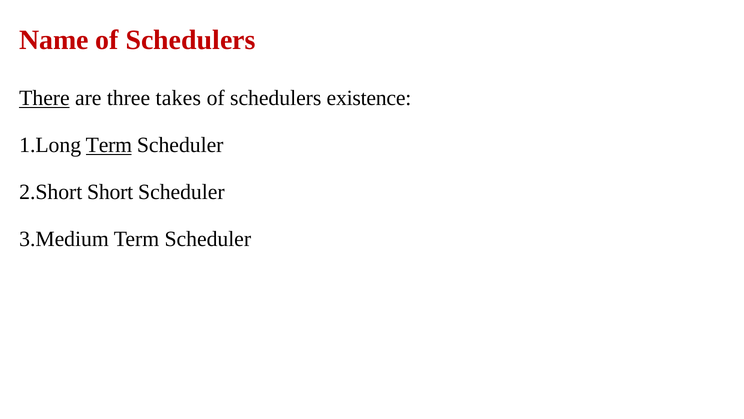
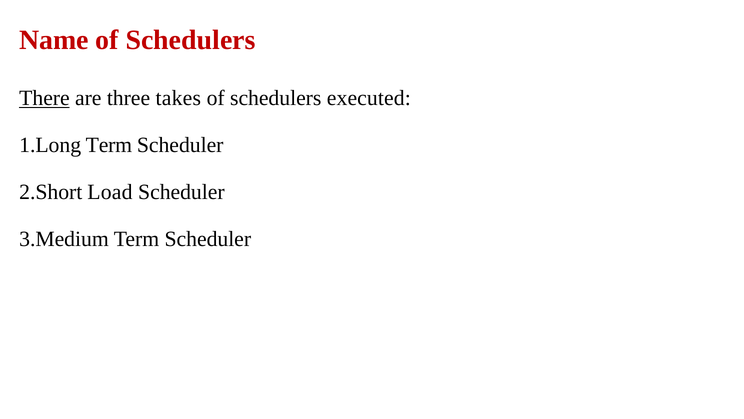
existence: existence -> executed
Term at (109, 145) underline: present -> none
Short: Short -> Load
